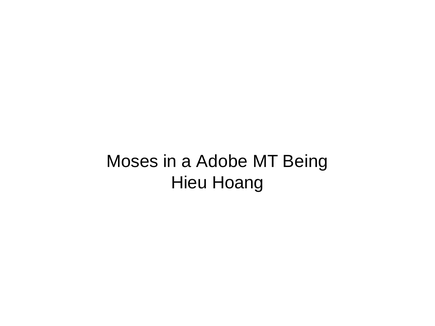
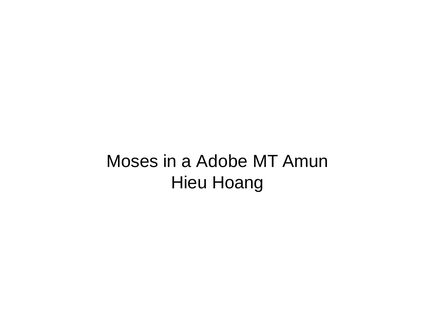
Being: Being -> Amun
